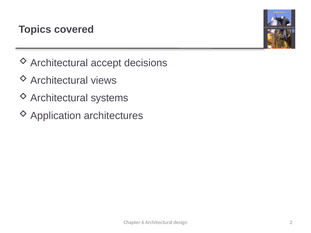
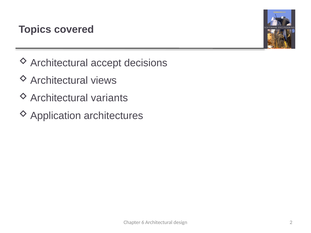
systems: systems -> variants
